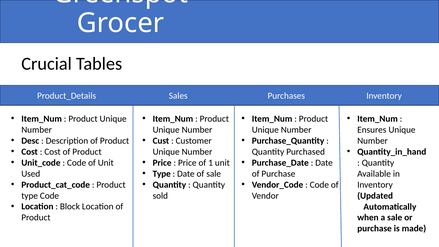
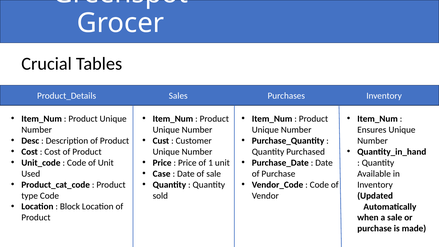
Type at (162, 174): Type -> Case
